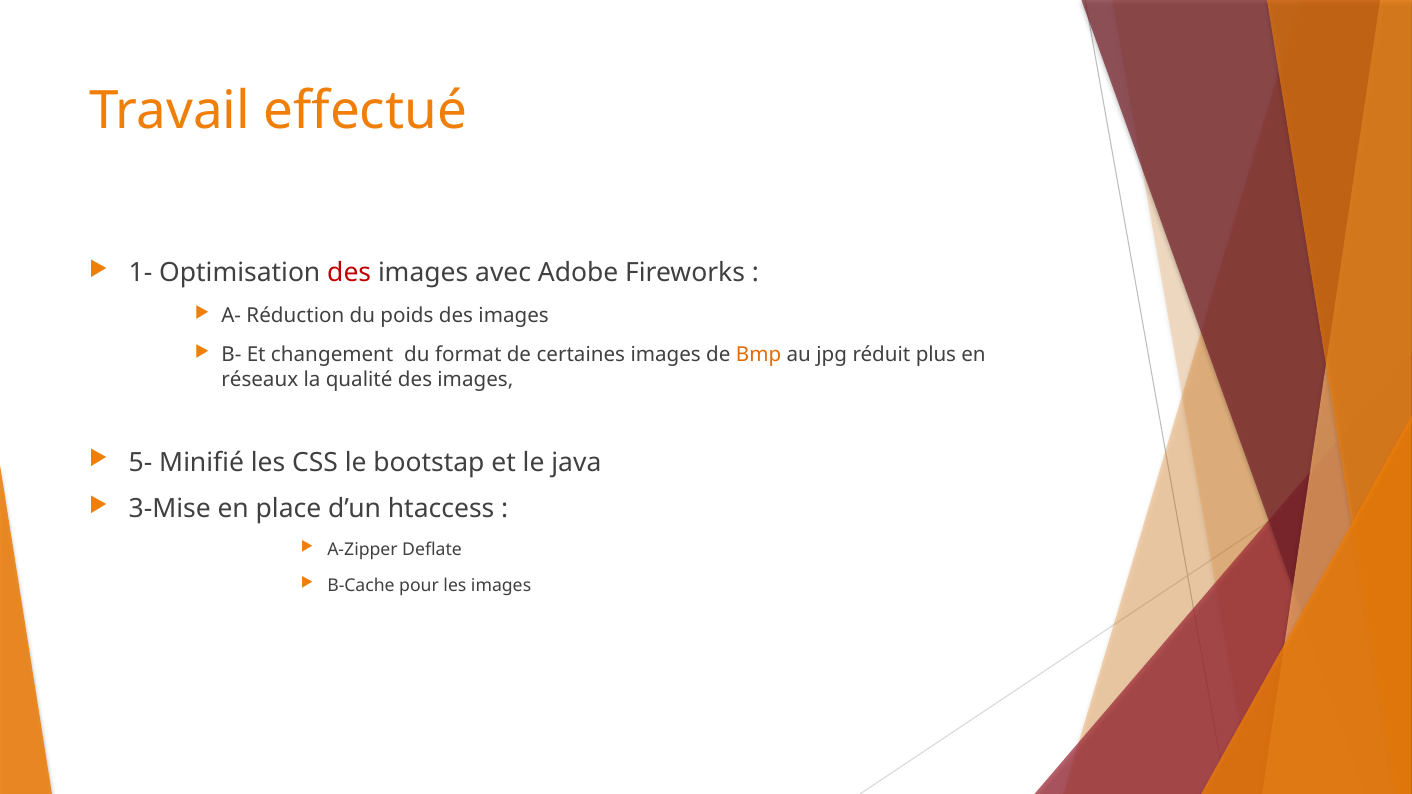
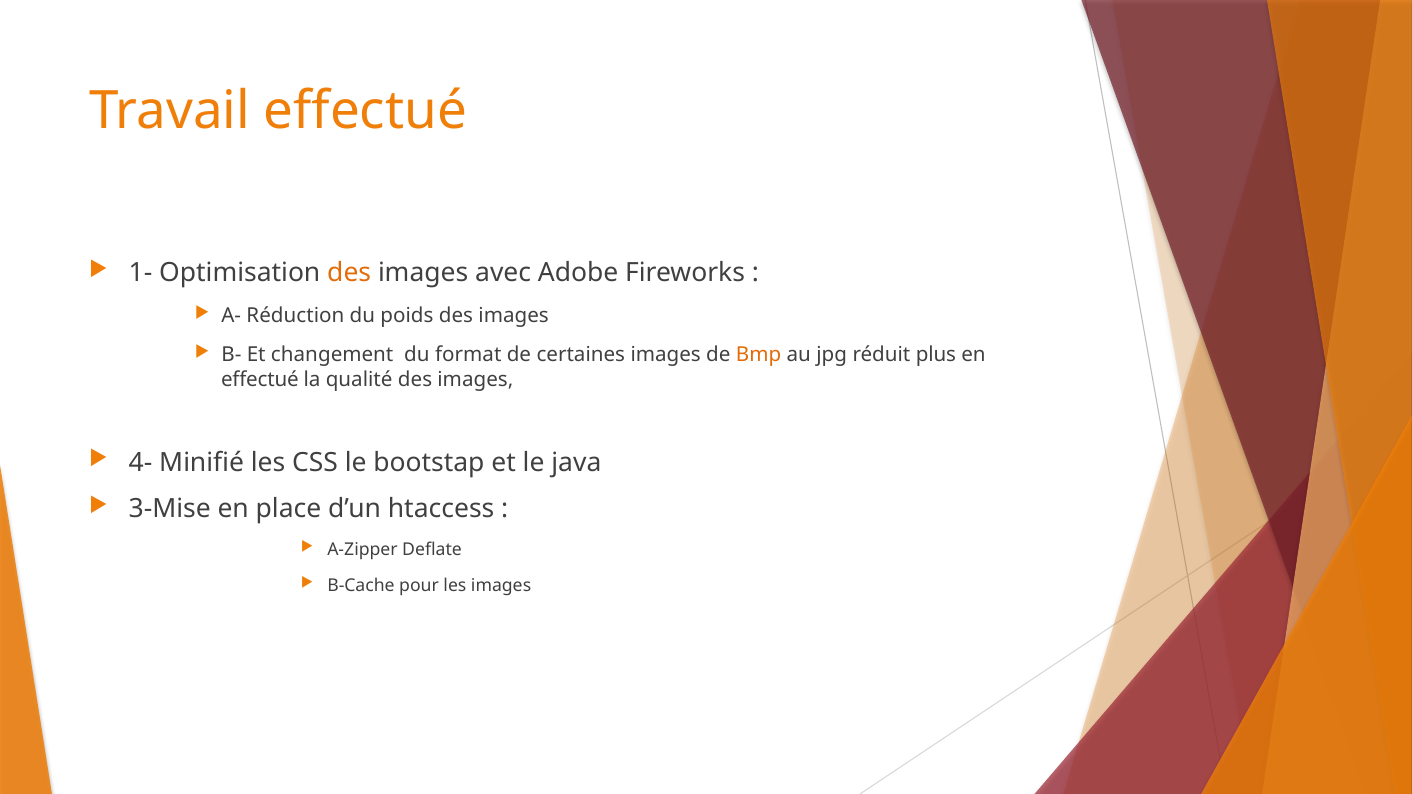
des at (349, 273) colour: red -> orange
réseaux at (260, 380): réseaux -> effectué
5-: 5- -> 4-
